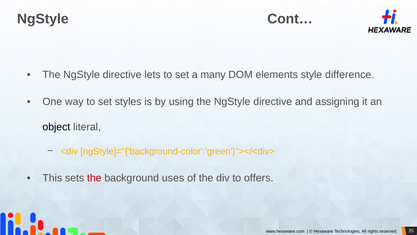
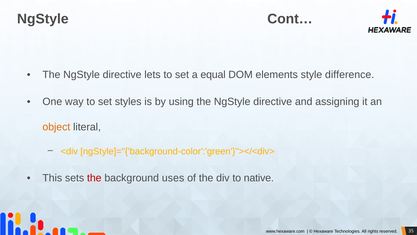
many: many -> equal
object colour: black -> orange
offers: offers -> native
